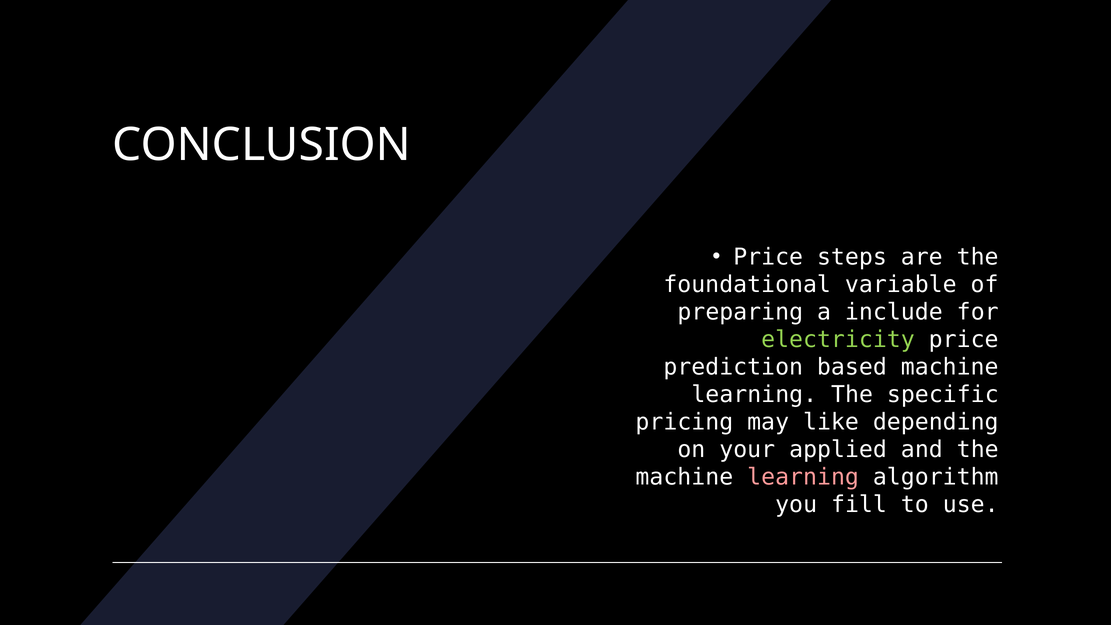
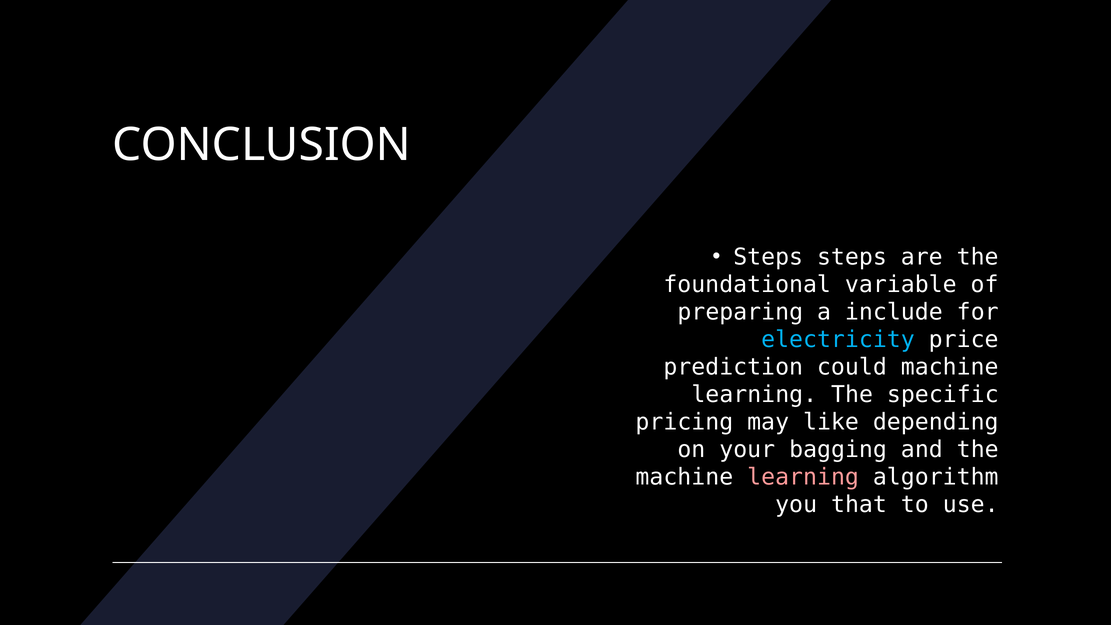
Price at (768, 257): Price -> Steps
electricity colour: light green -> light blue
based: based -> could
applied: applied -> bagging
fill: fill -> that
